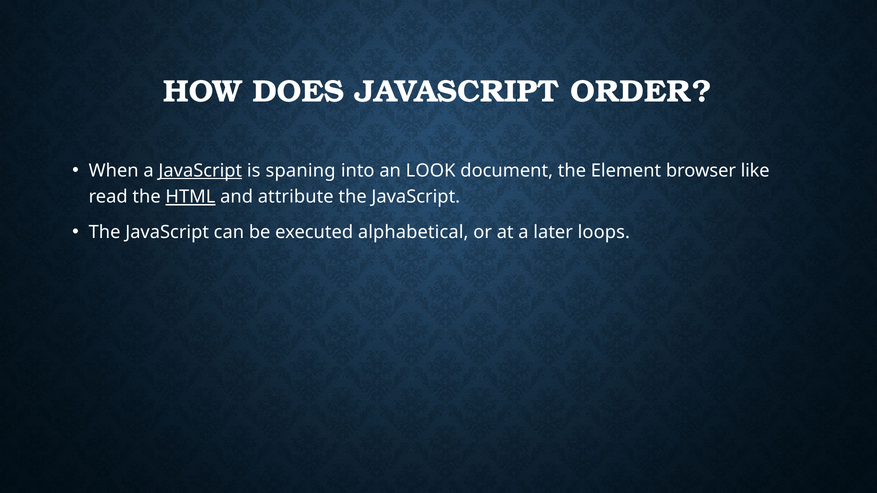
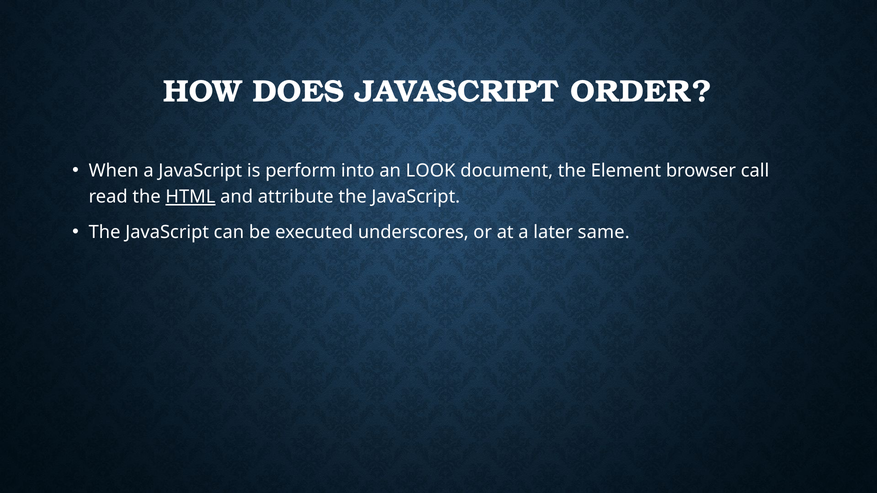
JavaScript at (200, 171) underline: present -> none
spaning: spaning -> perform
like: like -> call
alphabetical: alphabetical -> underscores
loops: loops -> same
